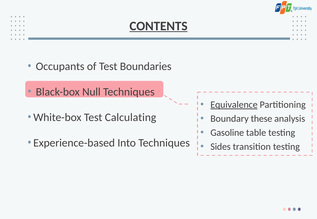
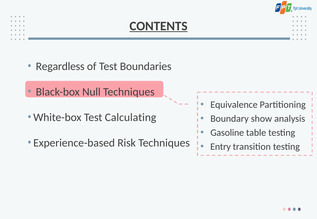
Occupants: Occupants -> Regardless
Equivalence underline: present -> none
these: these -> show
Into: Into -> Risk
Sides: Sides -> Entry
